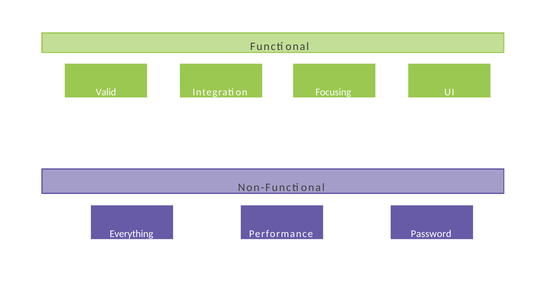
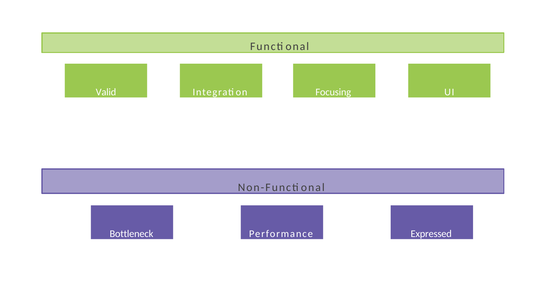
Everything: Everything -> Bottleneck
Password: Password -> Expressed
